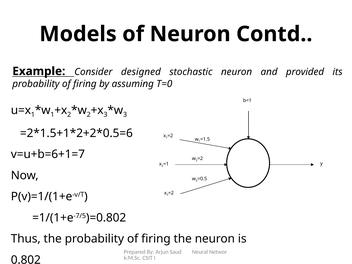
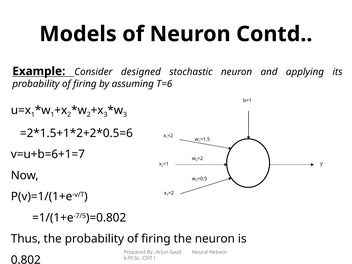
provided: provided -> applying
T=0: T=0 -> T=6
